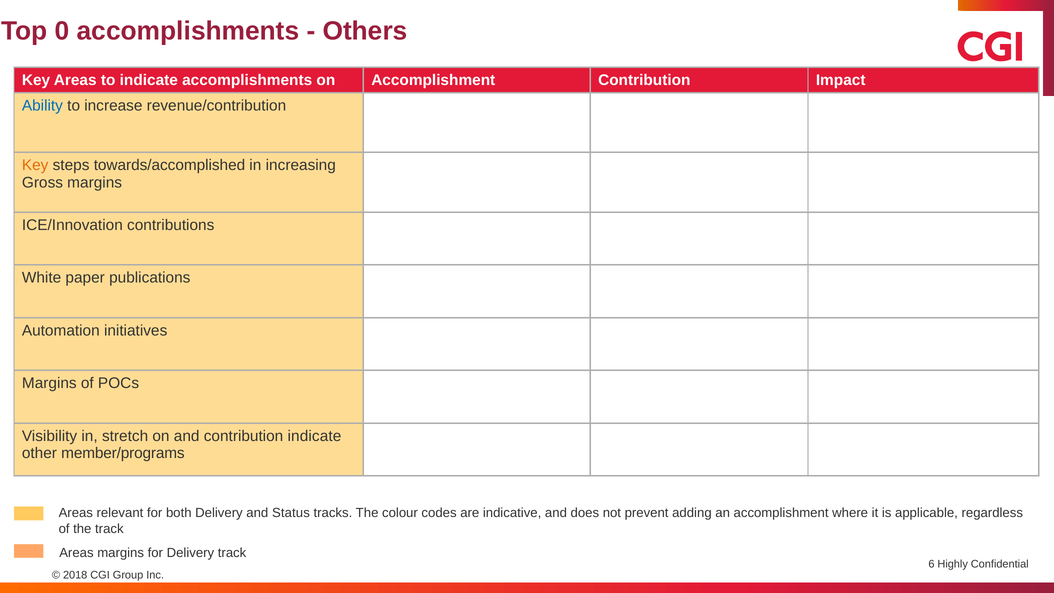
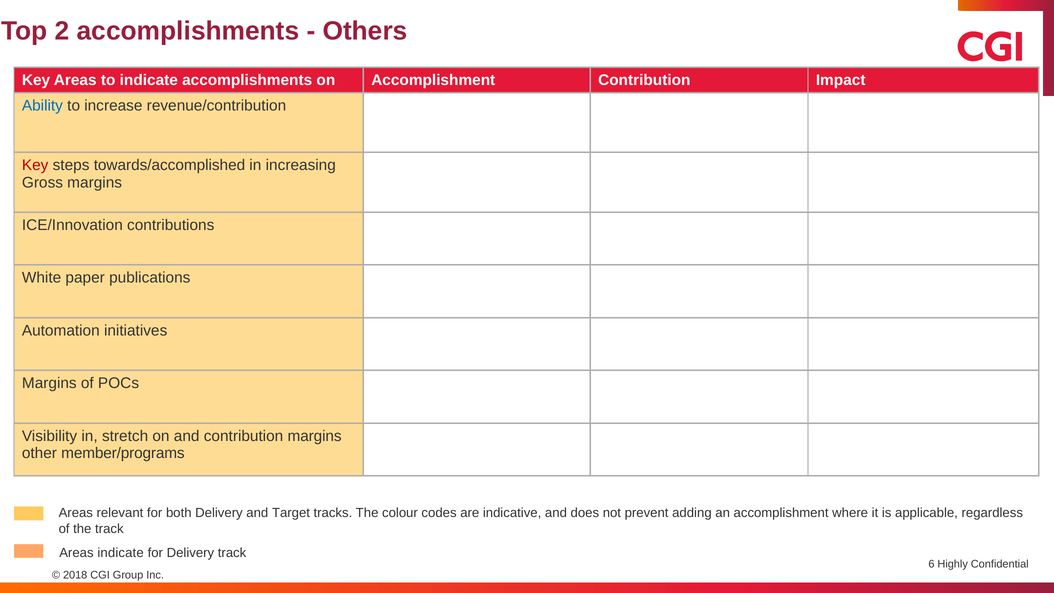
0: 0 -> 2
Key at (35, 165) colour: orange -> red
contribution indicate: indicate -> margins
Status: Status -> Target
Areas margins: margins -> indicate
